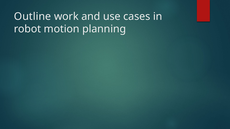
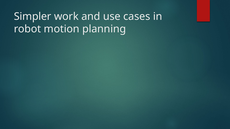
Outline: Outline -> Simpler
